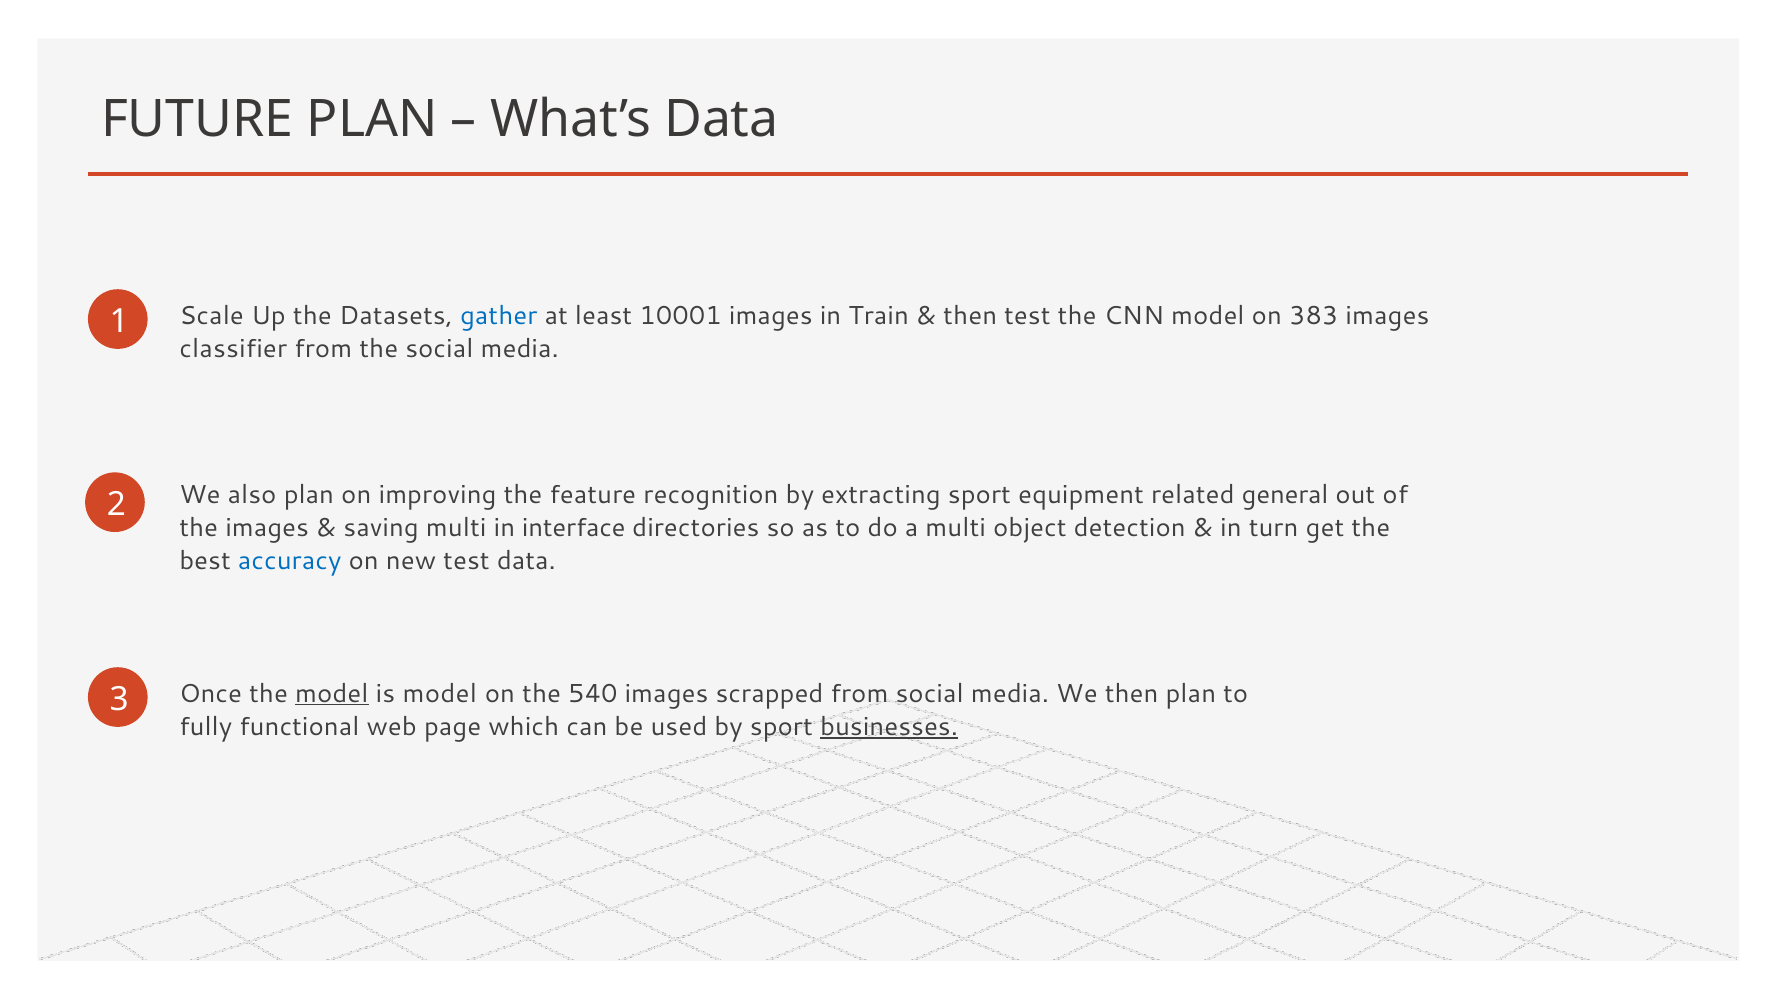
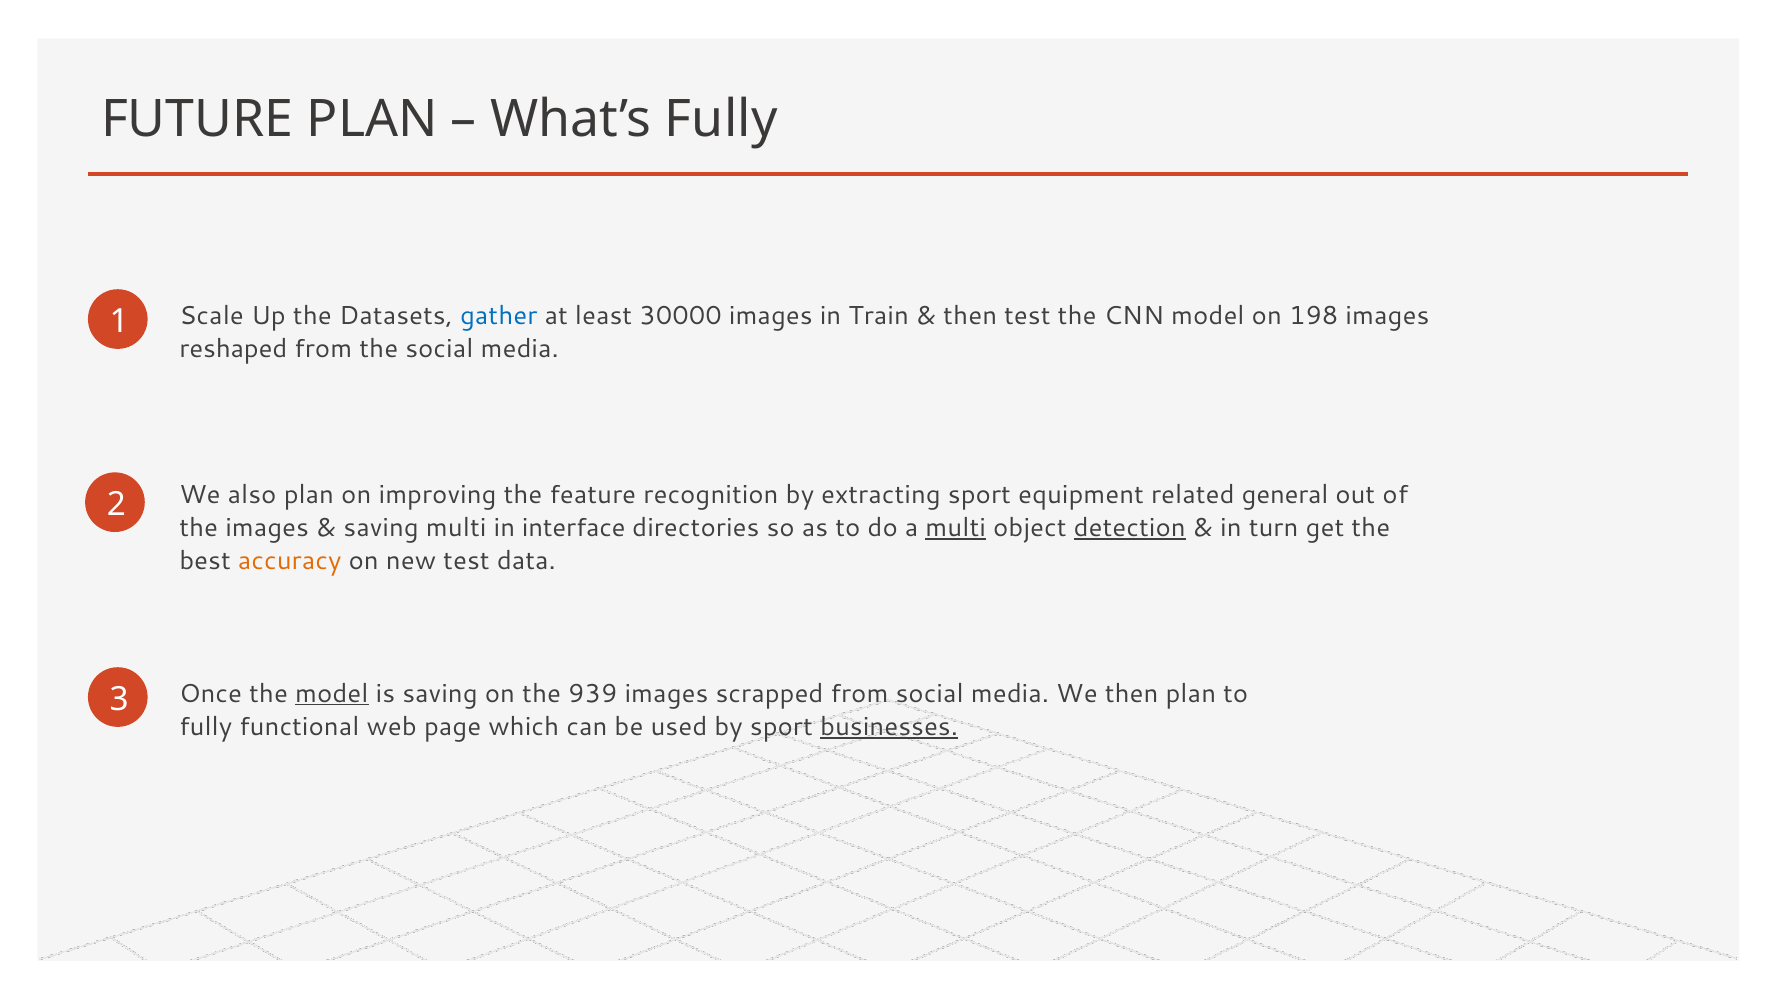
What’s Data: Data -> Fully
10001: 10001 -> 30000
383: 383 -> 198
classifier: classifier -> reshaped
multi at (956, 528) underline: none -> present
detection underline: none -> present
accuracy colour: blue -> orange
is model: model -> saving
540: 540 -> 939
